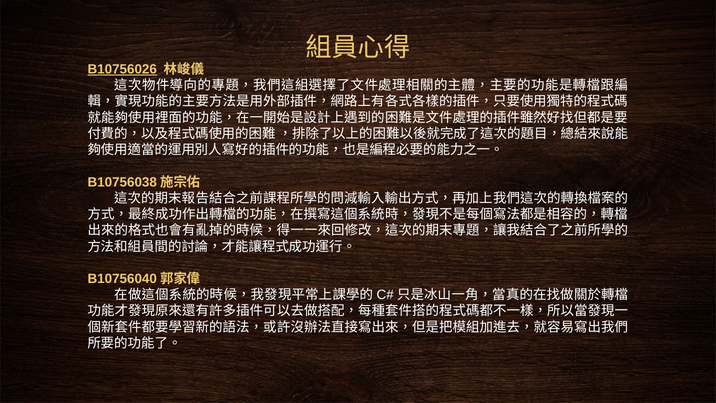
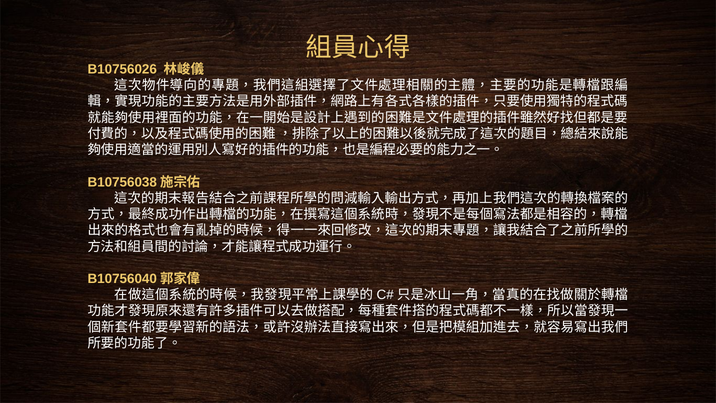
B10756026 underline: present -> none
